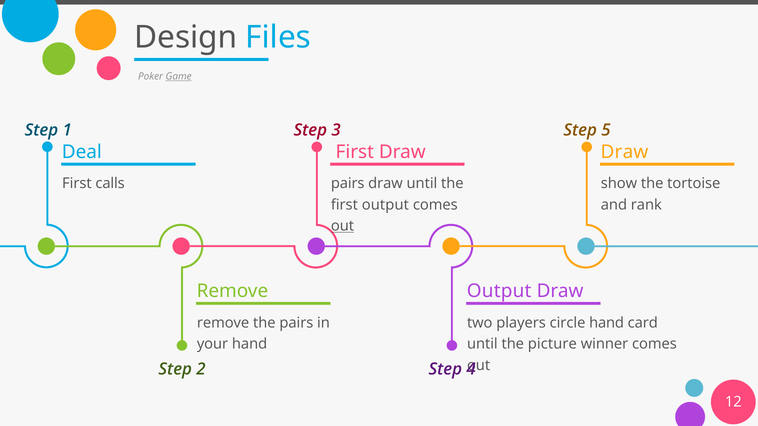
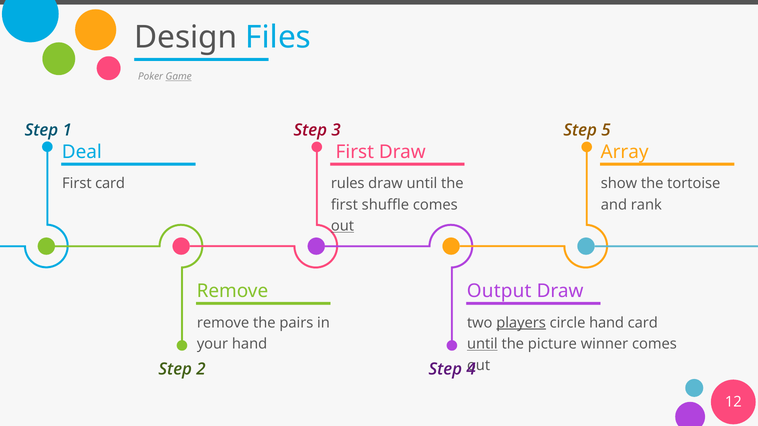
Draw at (624, 152): Draw -> Array
First calls: calls -> card
pairs at (348, 184): pairs -> rules
first output: output -> shuffle
players underline: none -> present
until at (482, 344) underline: none -> present
